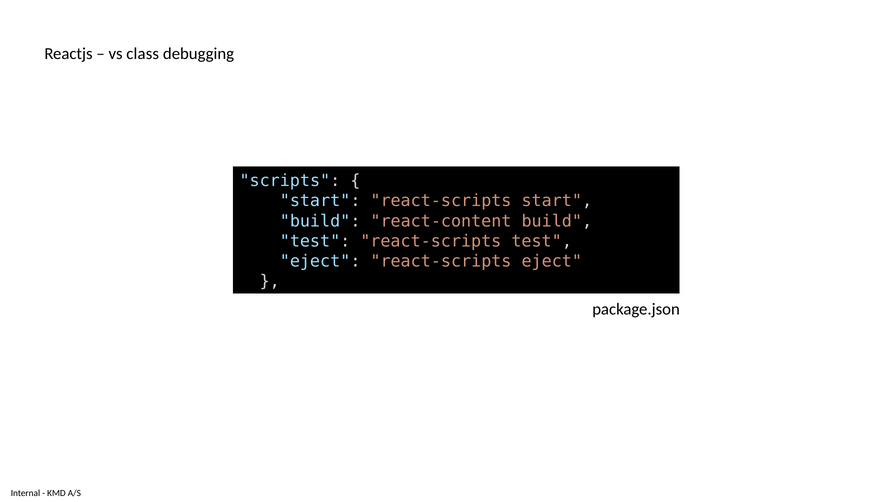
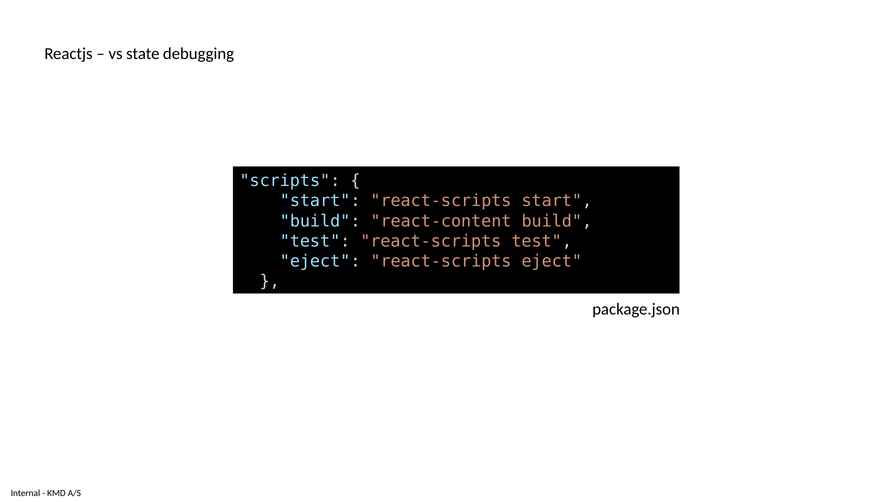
class: class -> state
